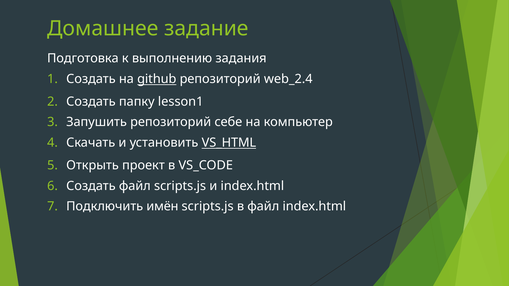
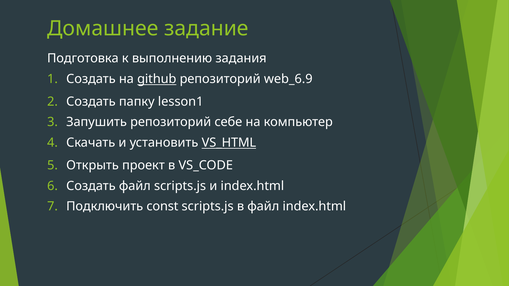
web_2.4: web_2.4 -> web_6.9
имён: имён -> const
